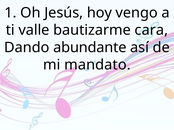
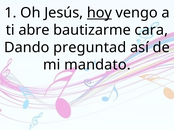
hoy underline: none -> present
valle: valle -> abre
abundante: abundante -> preguntad
